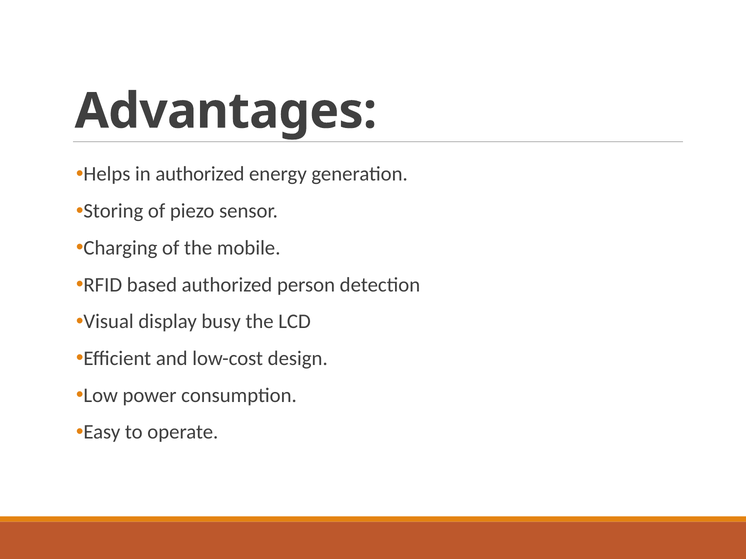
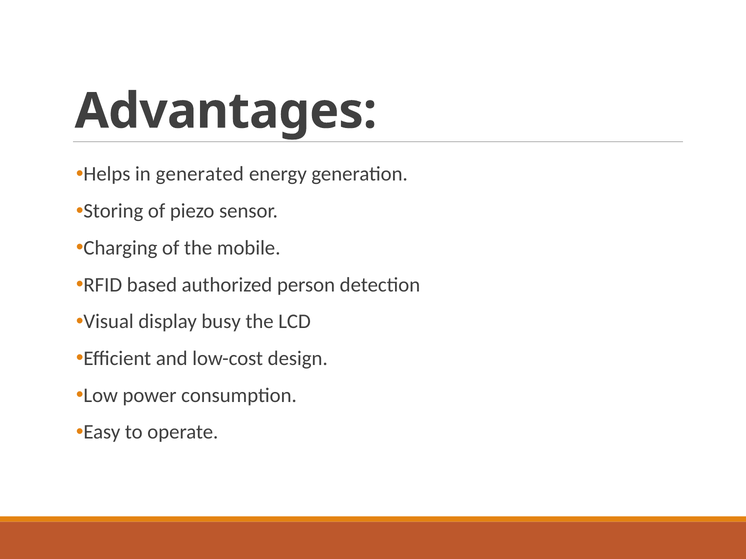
in authorized: authorized -> generated
